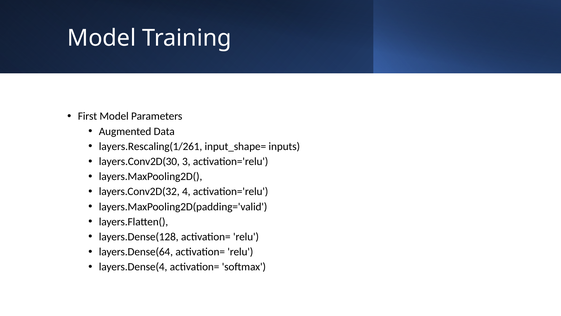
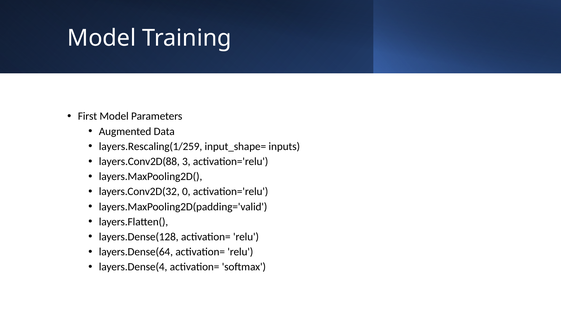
layers.Rescaling(1/261: layers.Rescaling(1/261 -> layers.Rescaling(1/259
layers.Conv2D(30: layers.Conv2D(30 -> layers.Conv2D(88
4: 4 -> 0
